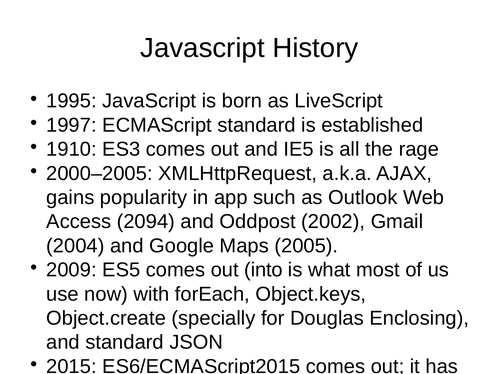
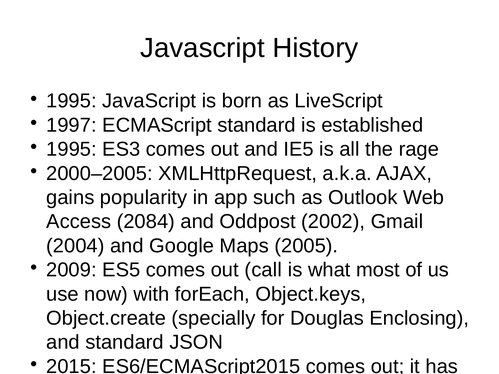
1910 at (71, 149): 1910 -> 1995
2094: 2094 -> 2084
into: into -> call
